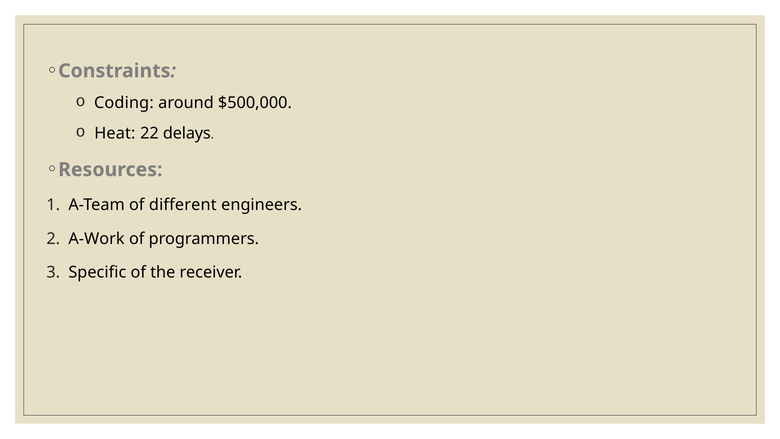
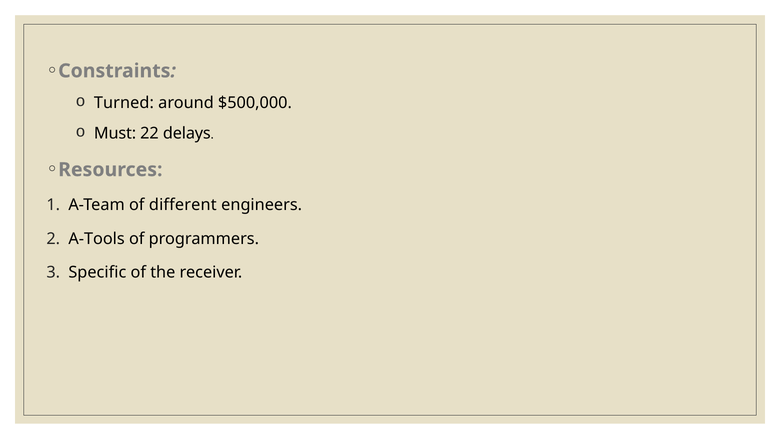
Coding: Coding -> Turned
Heat: Heat -> Must
A-Work: A-Work -> A-Tools
